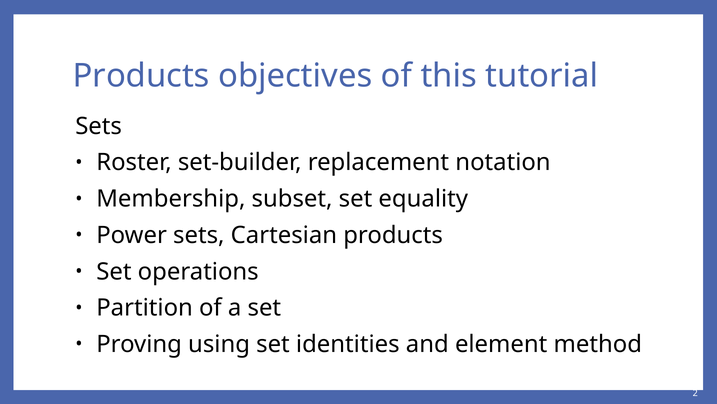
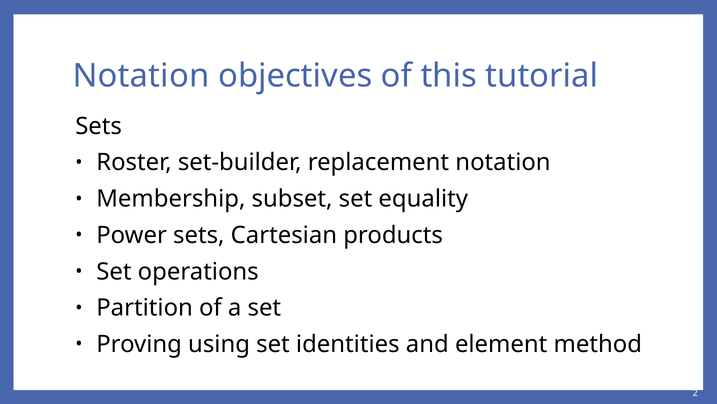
Products at (141, 76): Products -> Notation
